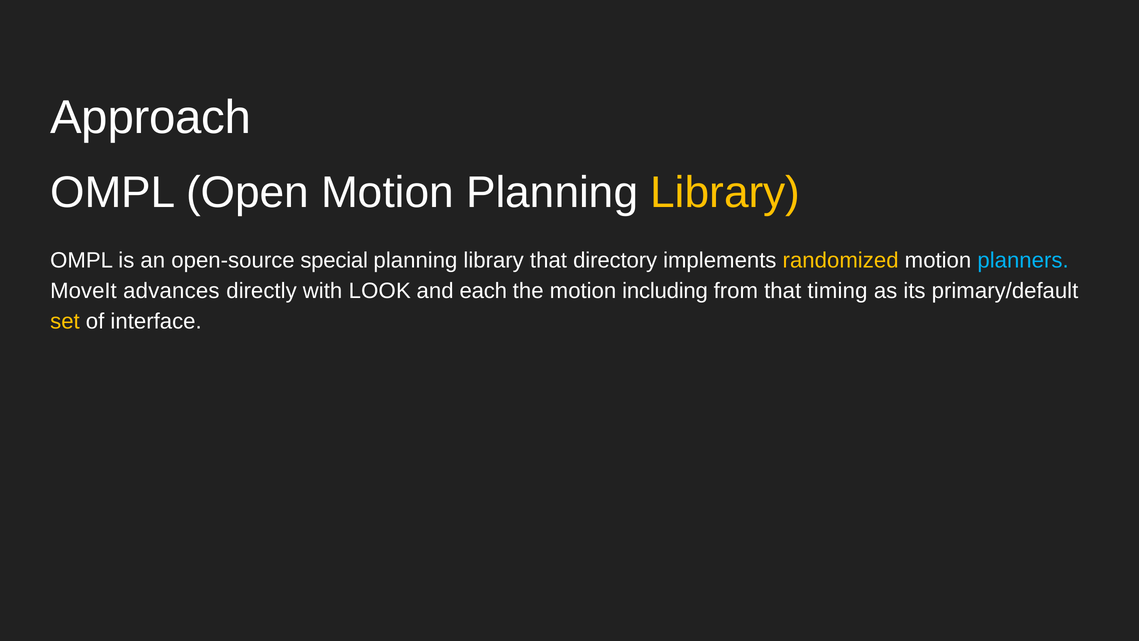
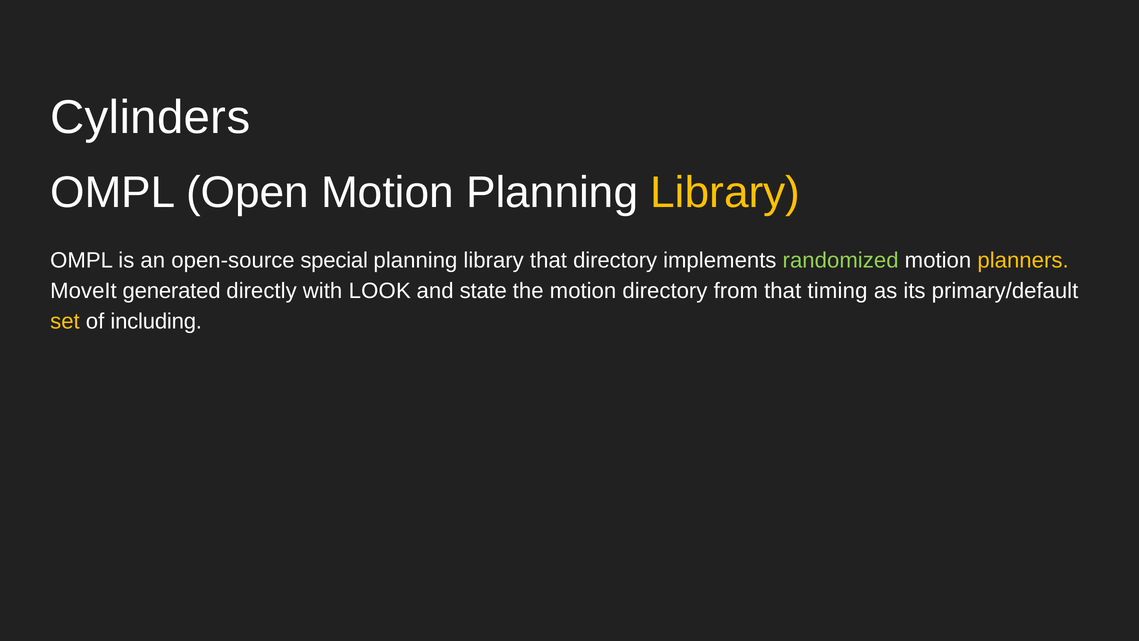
Approach: Approach -> Cylinders
randomized colour: yellow -> light green
planners colour: light blue -> yellow
advances: advances -> generated
each: each -> state
motion including: including -> directory
interface: interface -> including
